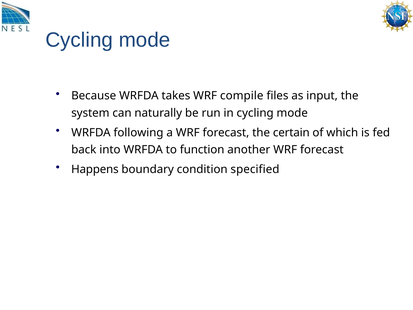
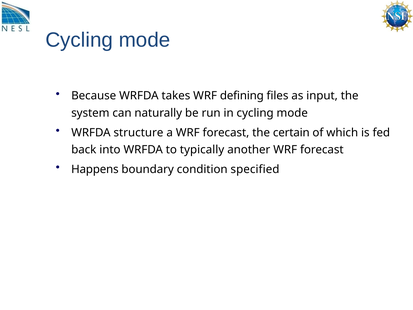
compile: compile -> defining
following: following -> structure
function: function -> typically
